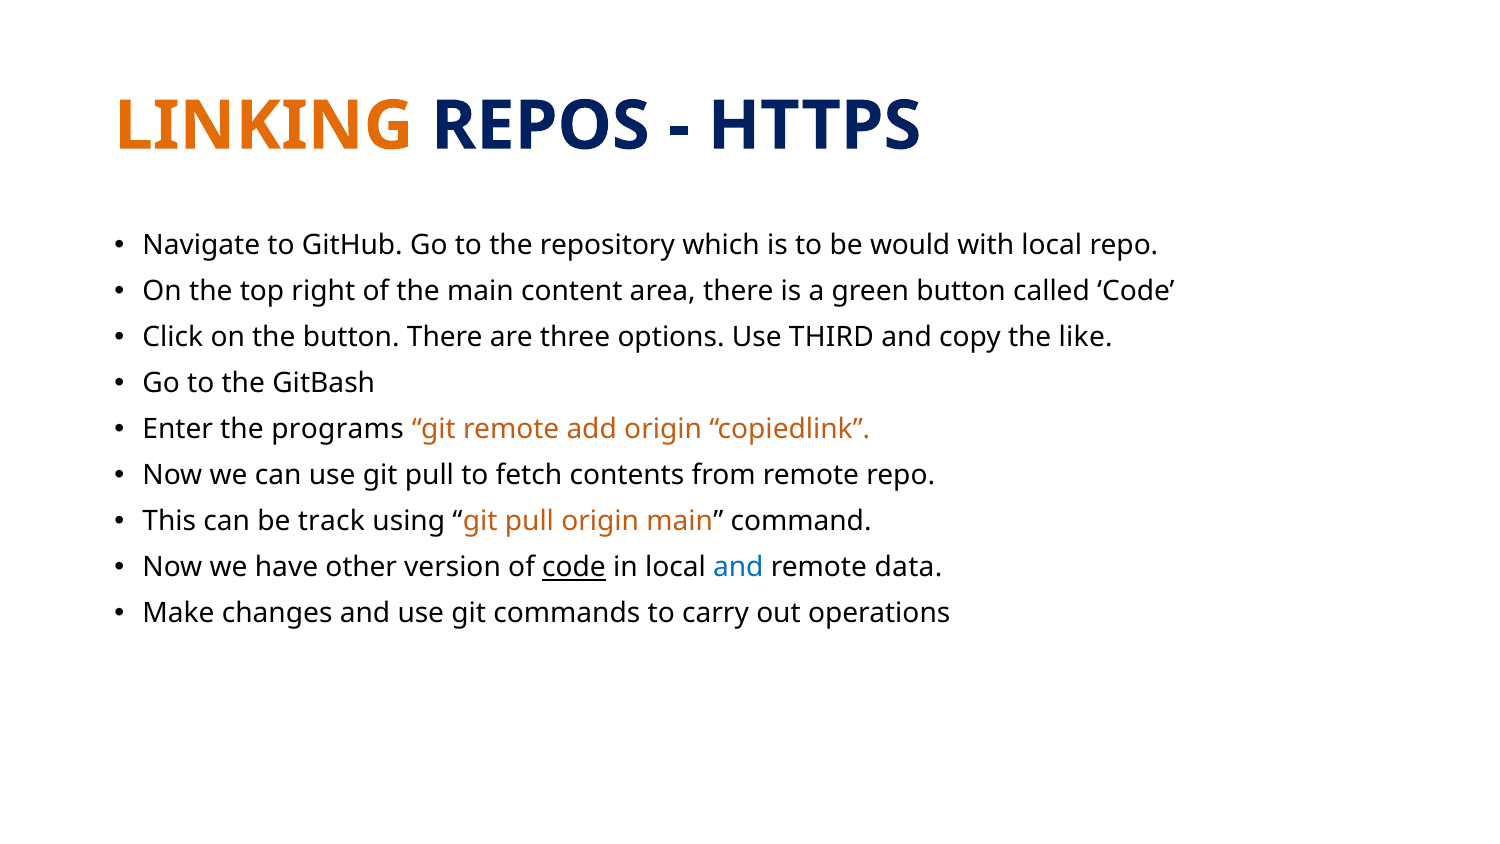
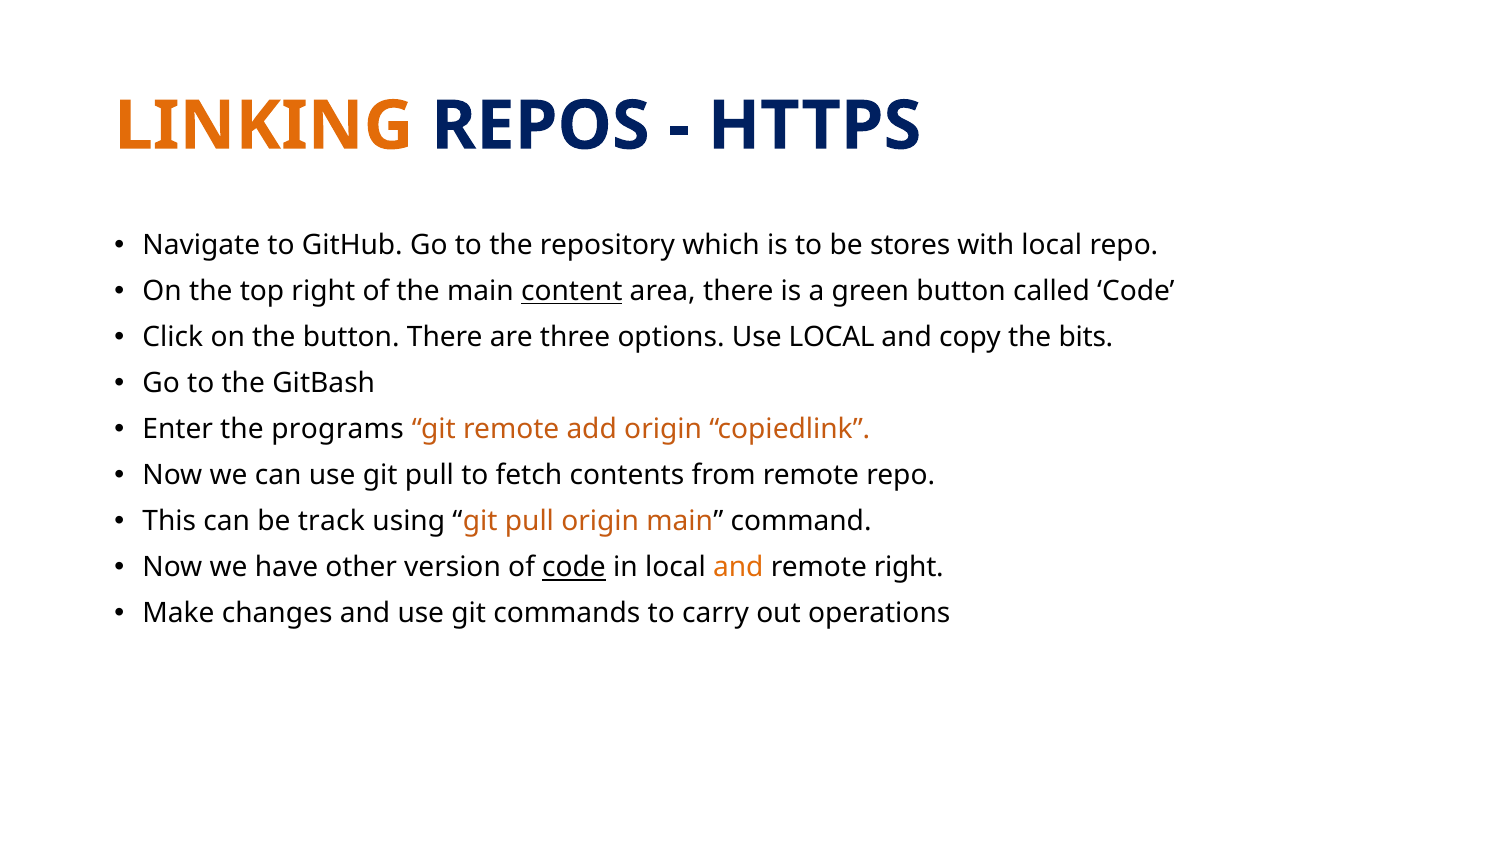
would: would -> stores
content underline: none -> present
Use THIRD: THIRD -> LOCAL
like: like -> bits
and at (738, 567) colour: blue -> orange
remote data: data -> right
